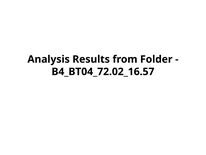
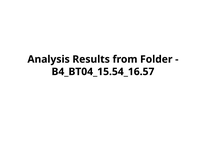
B4_BT04_72.02_16.57: B4_BT04_72.02_16.57 -> B4_BT04_15.54_16.57
